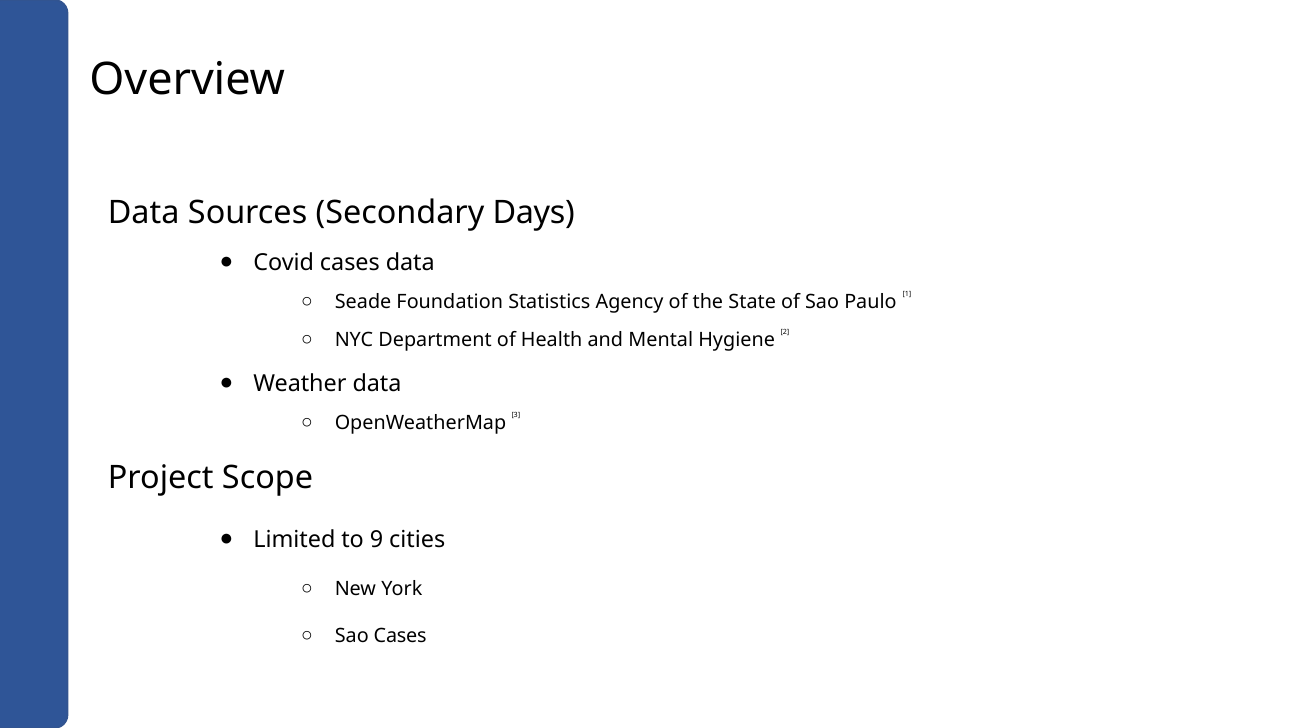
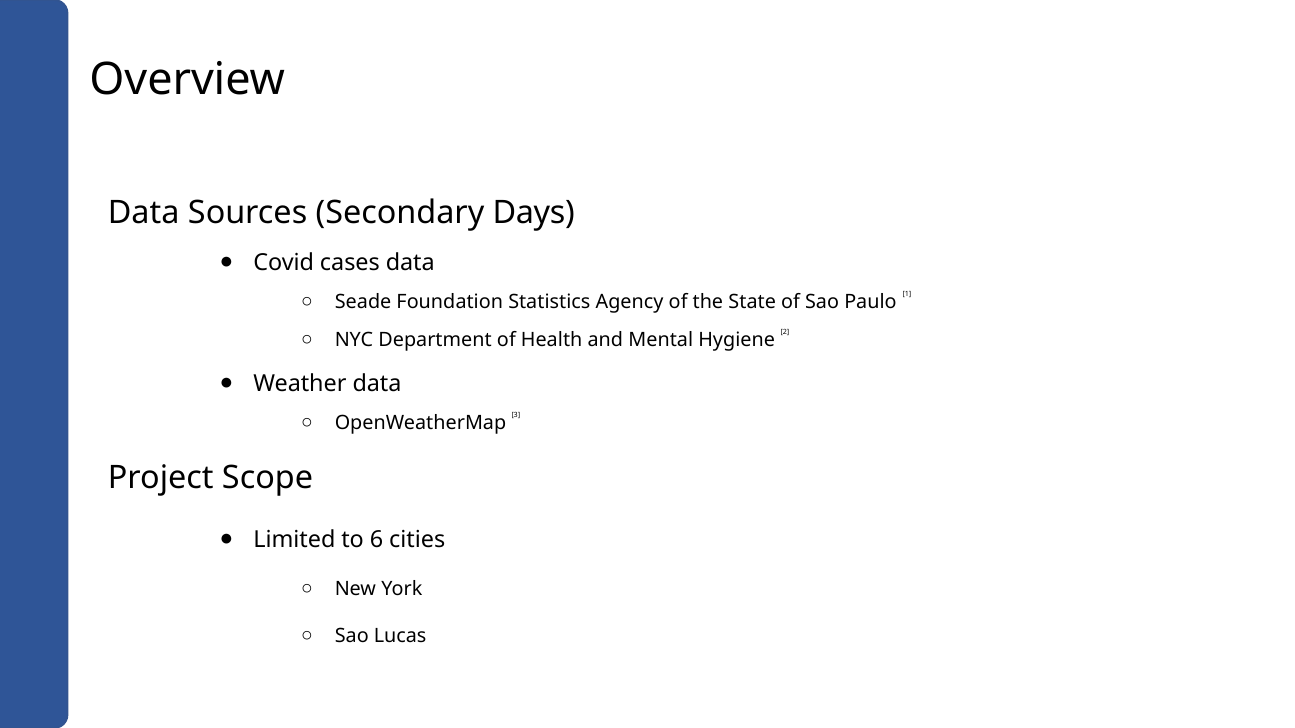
9: 9 -> 6
Sao Cases: Cases -> Lucas
